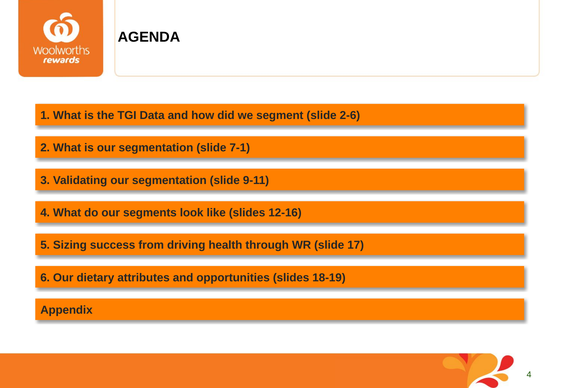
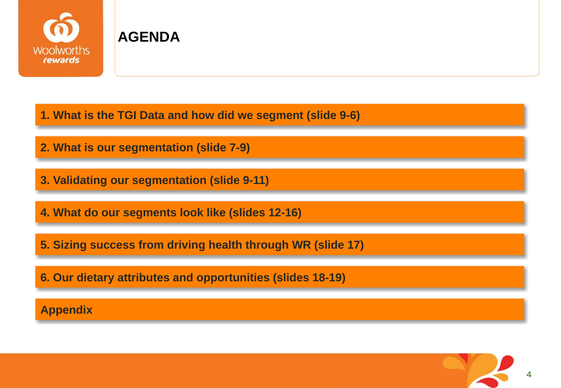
2-6: 2-6 -> 9-6
7-1: 7-1 -> 7-9
